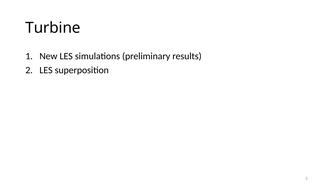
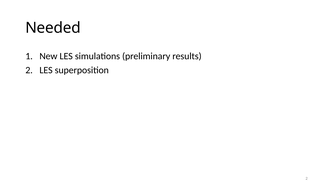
Turbine: Turbine -> Needed
